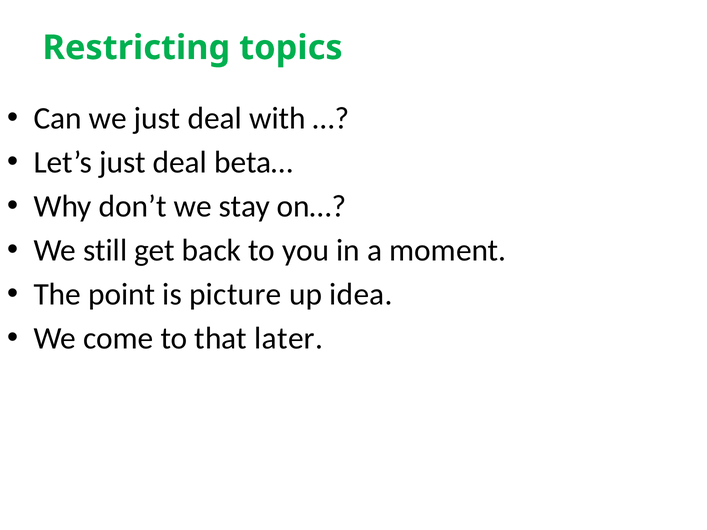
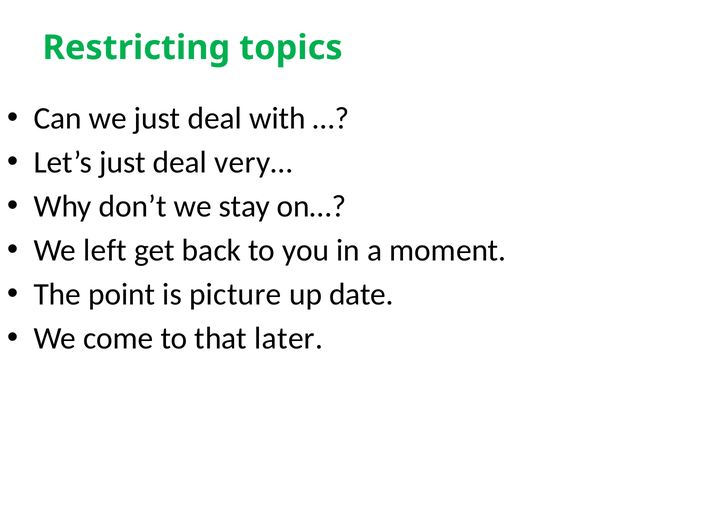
beta…: beta… -> very…
still: still -> left
idea: idea -> date
